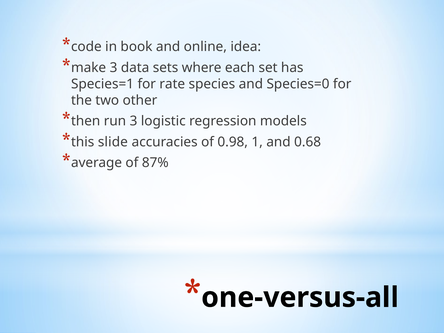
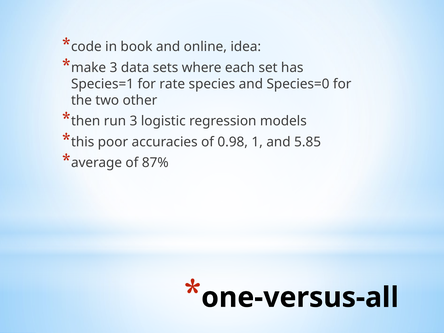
slide: slide -> poor
0.68: 0.68 -> 5.85
